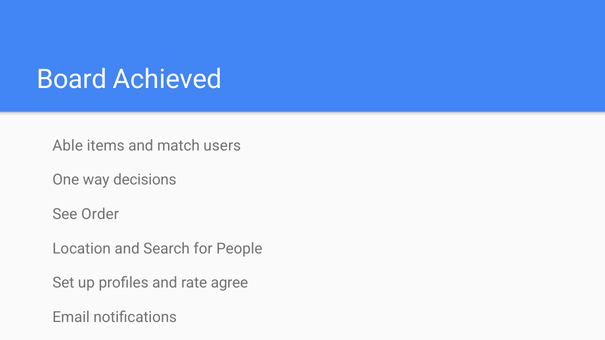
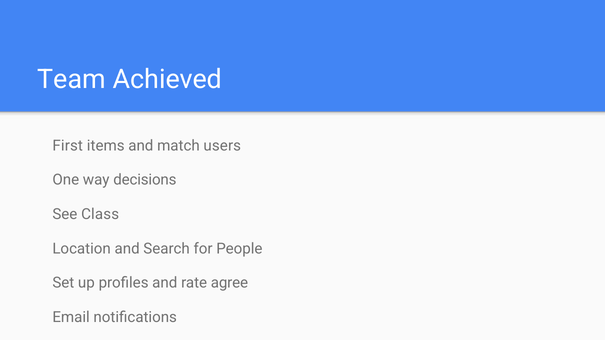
Board: Board -> Team
Able: Able -> First
Order: Order -> Class
